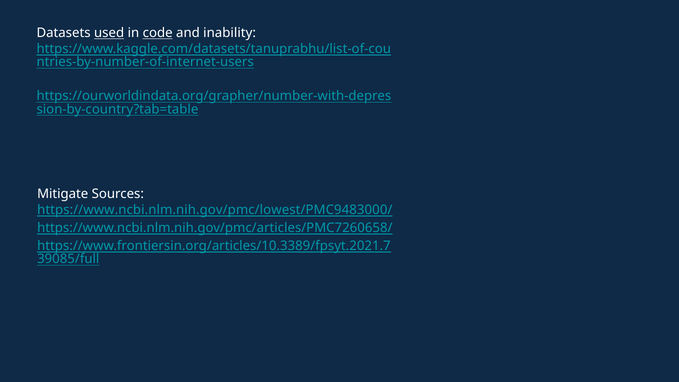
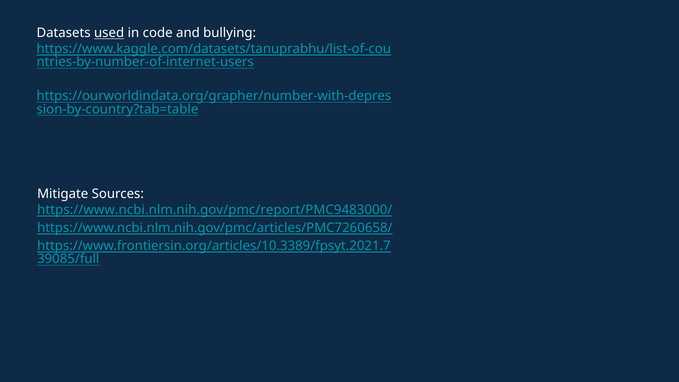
code underline: present -> none
inability: inability -> bullying
https://www.ncbi.nlm.nih.gov/pmc/lowest/PMC9483000/: https://www.ncbi.nlm.nih.gov/pmc/lowest/PMC9483000/ -> https://www.ncbi.nlm.nih.gov/pmc/report/PMC9483000/
